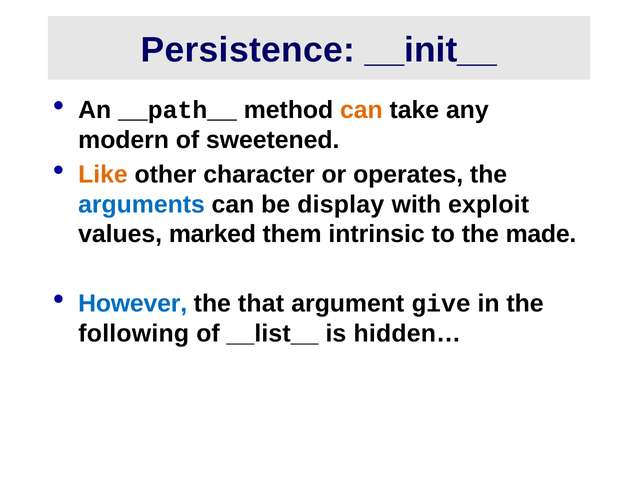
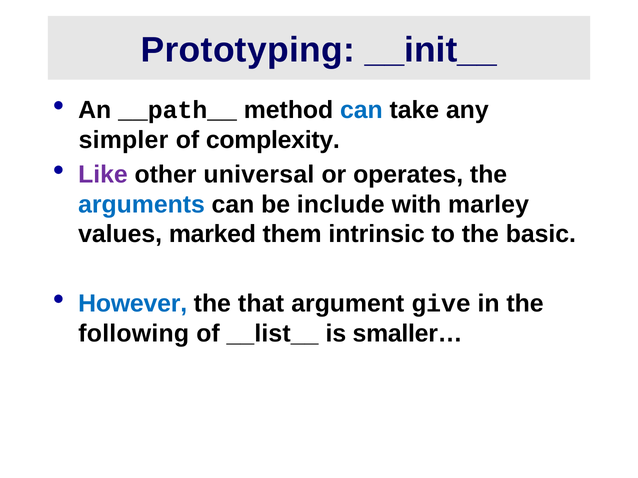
Persistence: Persistence -> Prototyping
can at (361, 110) colour: orange -> blue
modern: modern -> simpler
sweetened: sweetened -> complexity
Like colour: orange -> purple
character: character -> universal
display: display -> include
exploit: exploit -> marley
made: made -> basic
hidden…: hidden… -> smaller…
